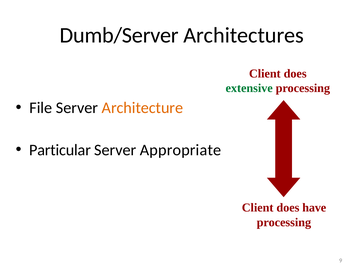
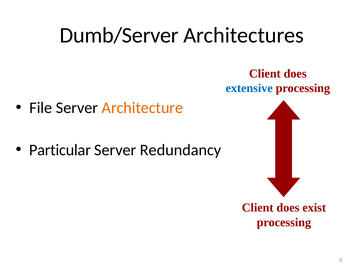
extensive colour: green -> blue
Appropriate: Appropriate -> Redundancy
have: have -> exist
